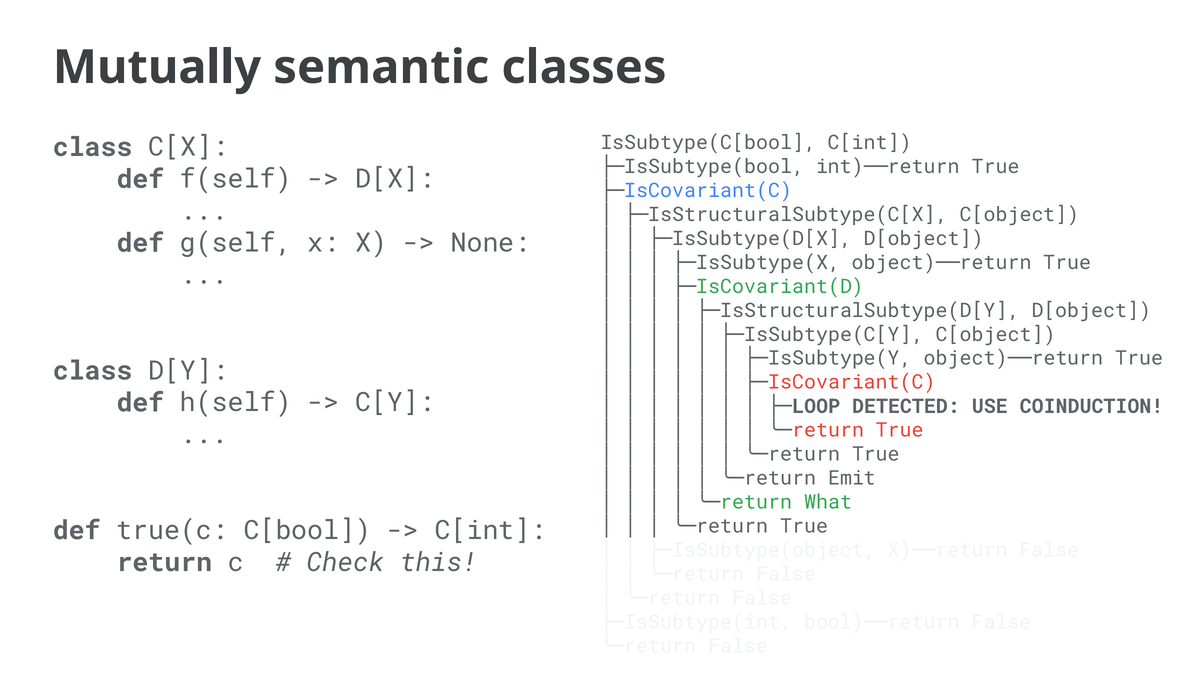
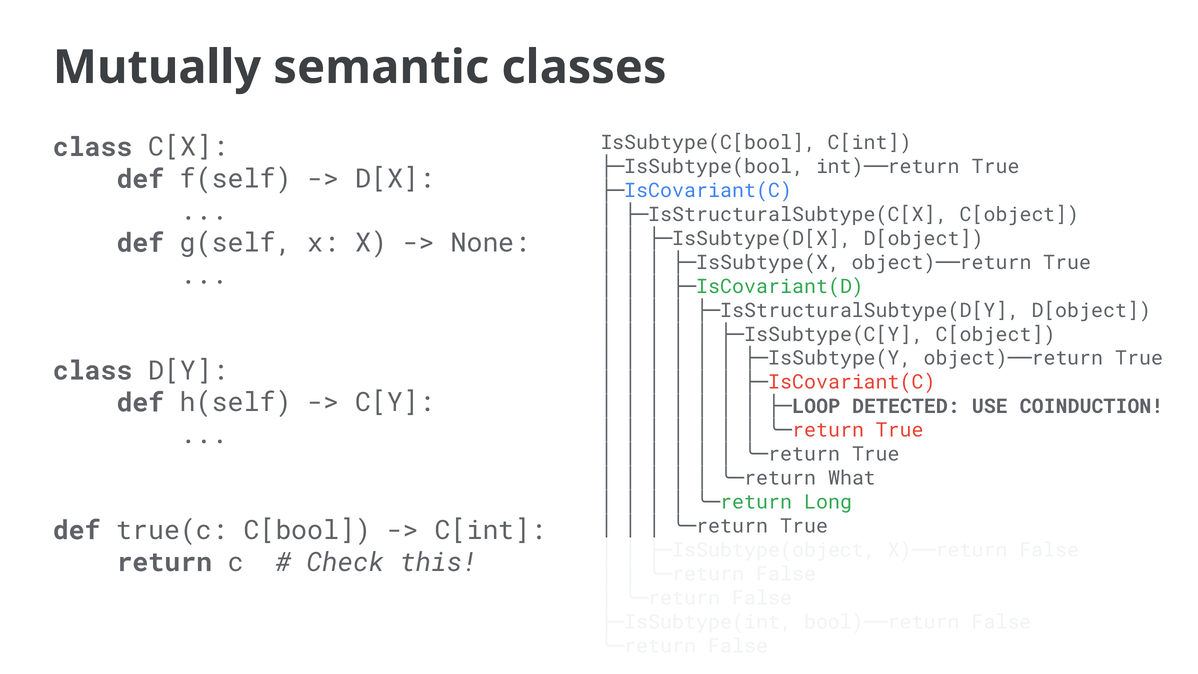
Emit: Emit -> What
What: What -> Long
